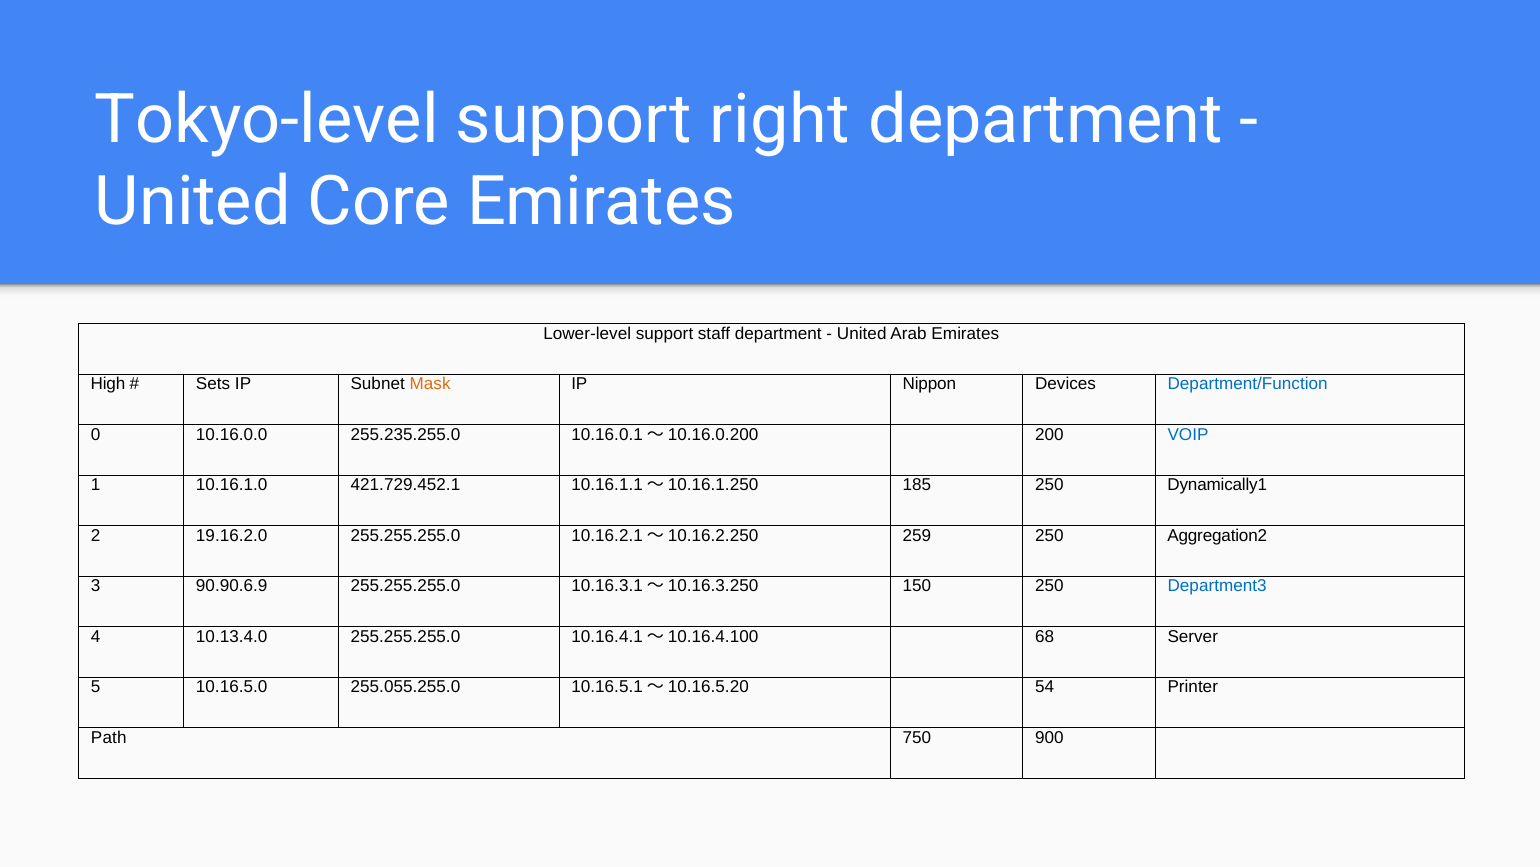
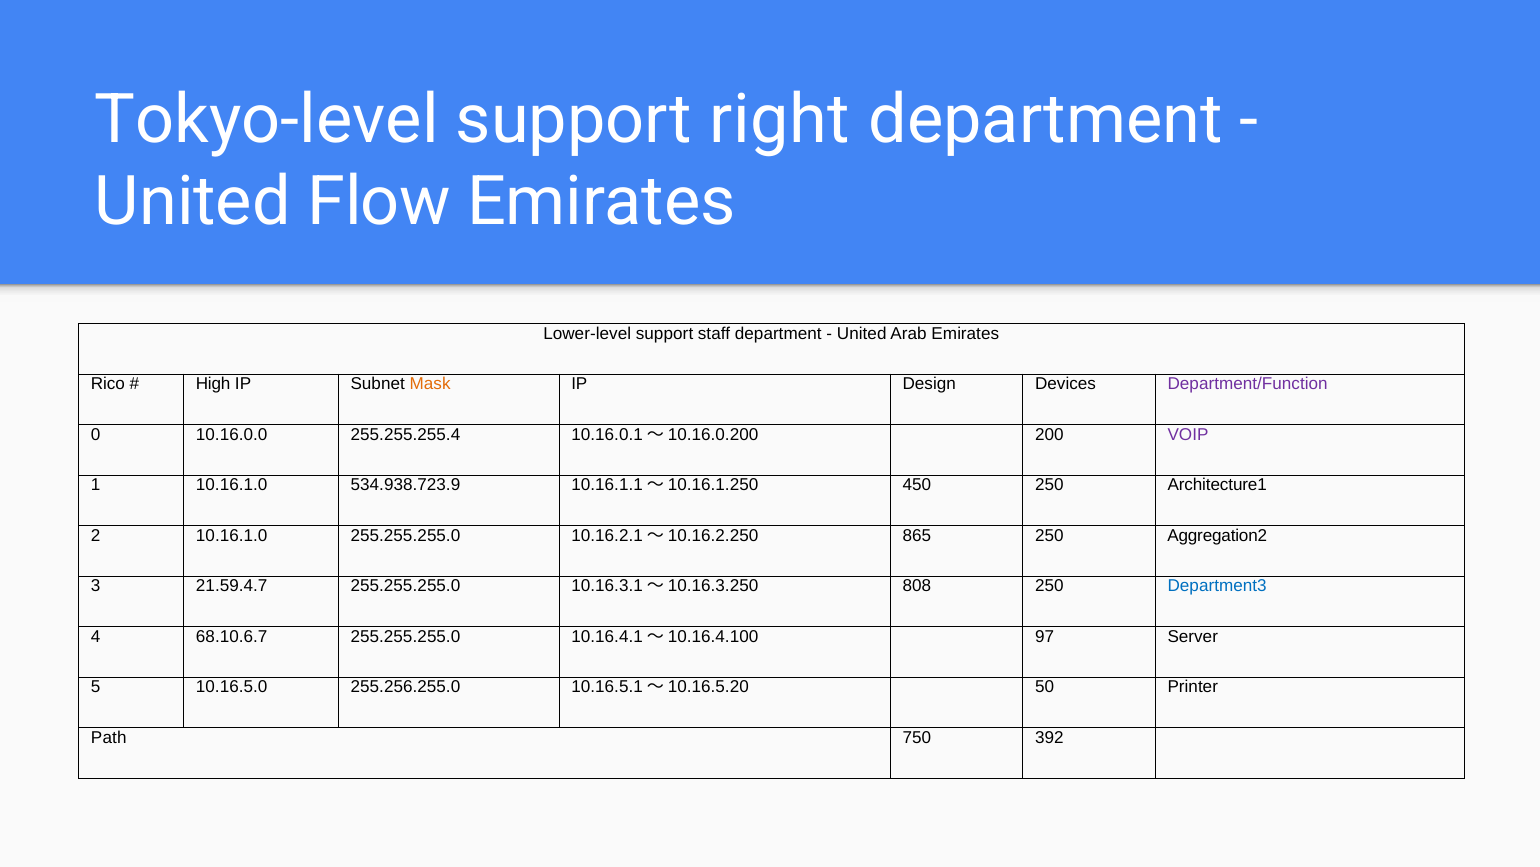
Core: Core -> Flow
High: High -> Rico
Sets: Sets -> High
Nippon: Nippon -> Design
Department/Function colour: blue -> purple
255.235.255.0: 255.235.255.0 -> 255.255.255.4
VOIP colour: blue -> purple
421.729.452.1: 421.729.452.1 -> 534.938.723.9
185: 185 -> 450
Dynamically1: Dynamically1 -> Architecture1
2 19.16.2.0: 19.16.2.0 -> 10.16.1.0
259: 259 -> 865
90.90.6.9: 90.90.6.9 -> 21.59.4.7
150: 150 -> 808
10.13.4.0: 10.13.4.0 -> 68.10.6.7
68: 68 -> 97
255.055.255.0: 255.055.255.0 -> 255.256.255.0
54: 54 -> 50
900: 900 -> 392
